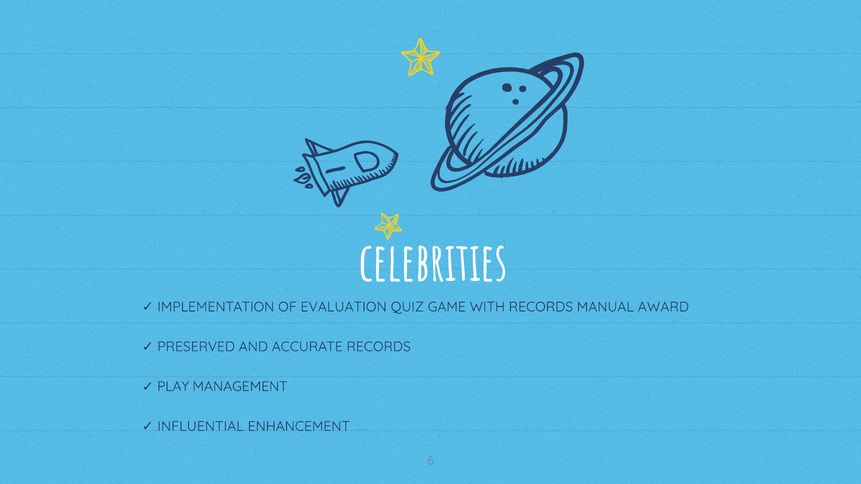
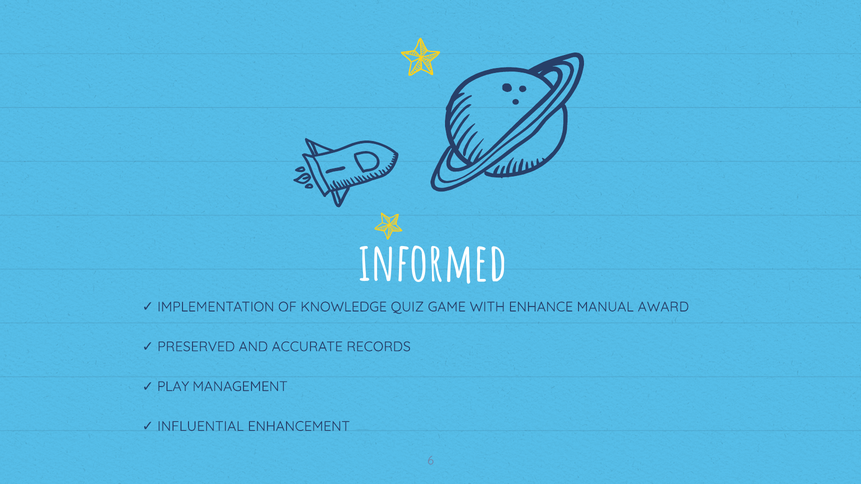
celebrities: celebrities -> informed
EVALUATION: EVALUATION -> KNOWLEDGE
WITH RECORDS: RECORDS -> ENHANCE
